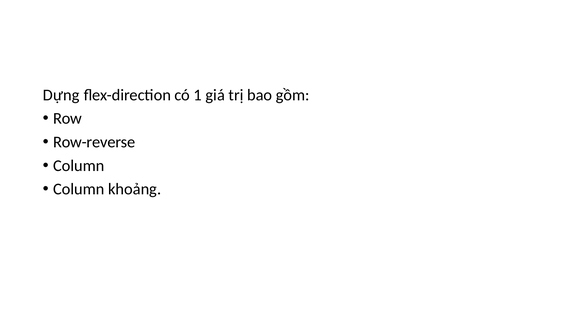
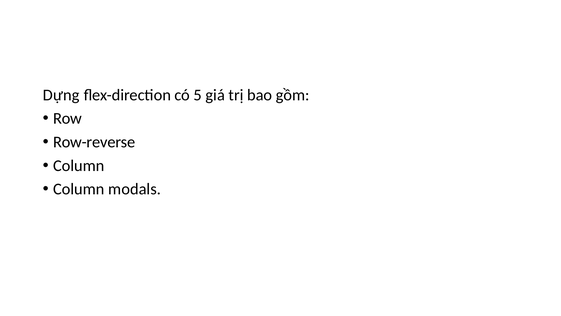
1: 1 -> 5
khoảng: khoảng -> modals
